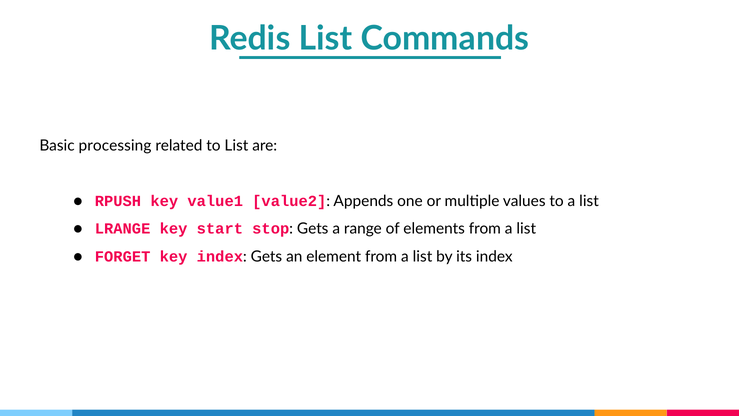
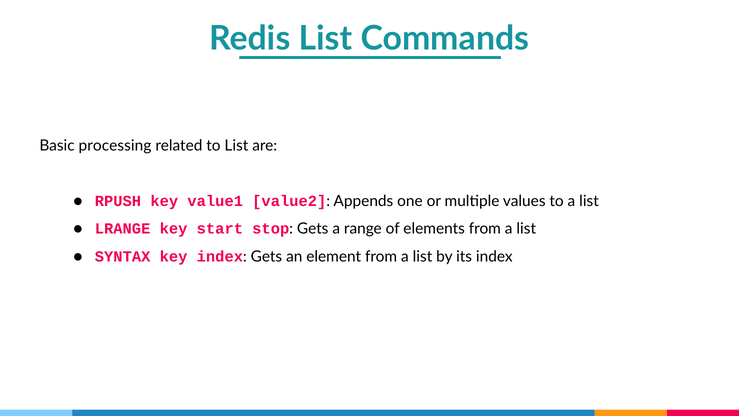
FORGET: FORGET -> SYNTAX
